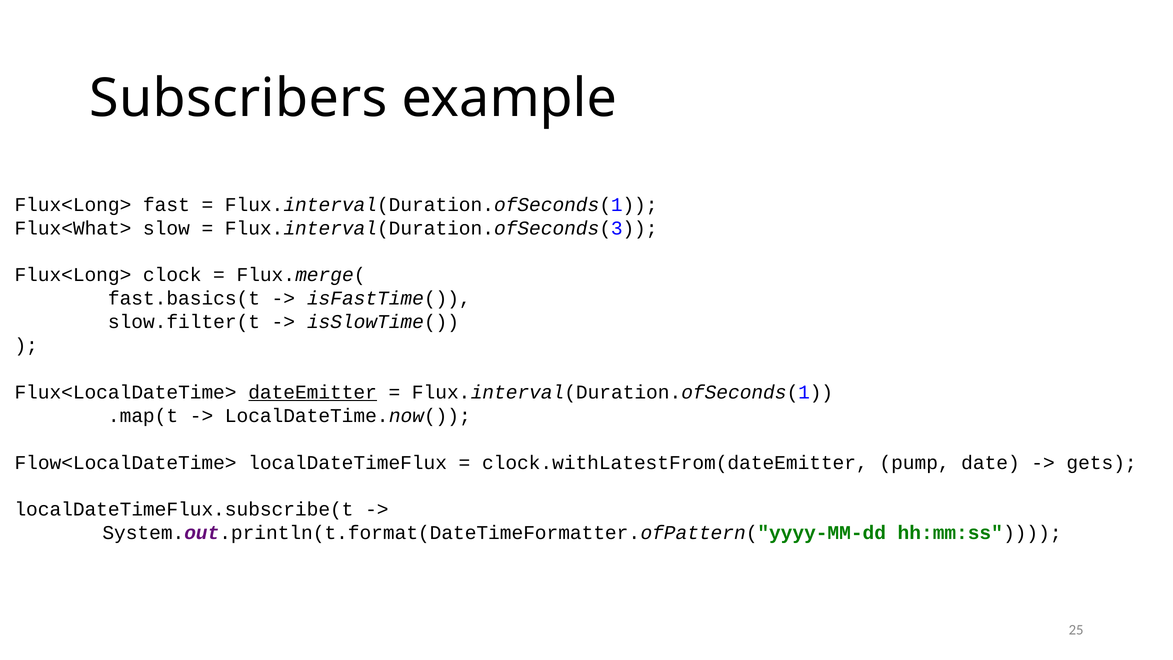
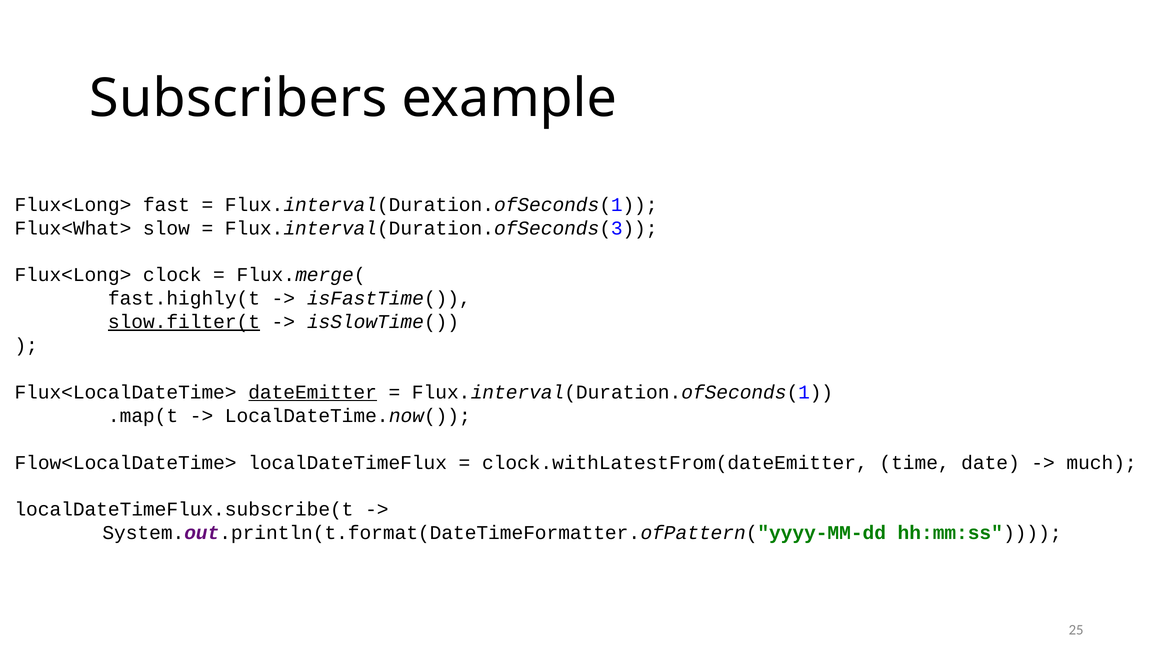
fast.basics(t: fast.basics(t -> fast.highly(t
slow.filter(t underline: none -> present
pump: pump -> time
gets: gets -> much
